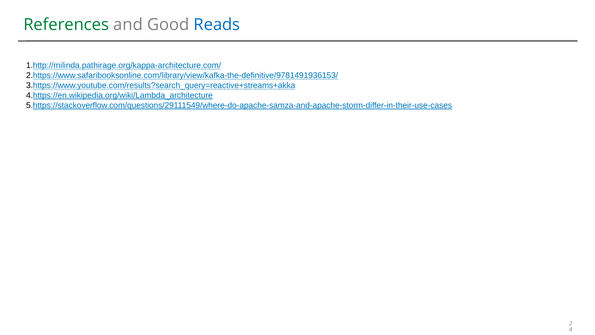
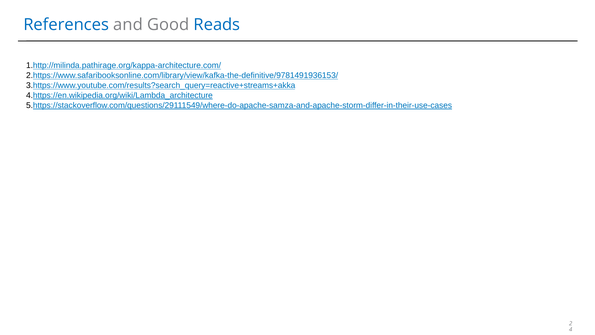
References colour: green -> blue
